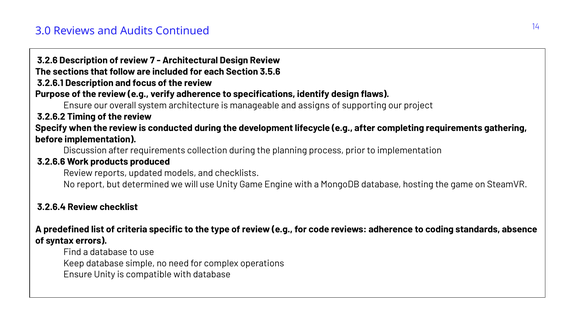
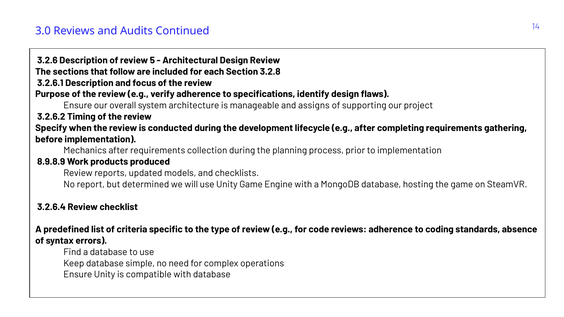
7: 7 -> 5
3.5.6: 3.5.6 -> 3.2.8
Discussion: Discussion -> Mechanics
3.2.6.6: 3.2.6.6 -> 8.9.8.9
